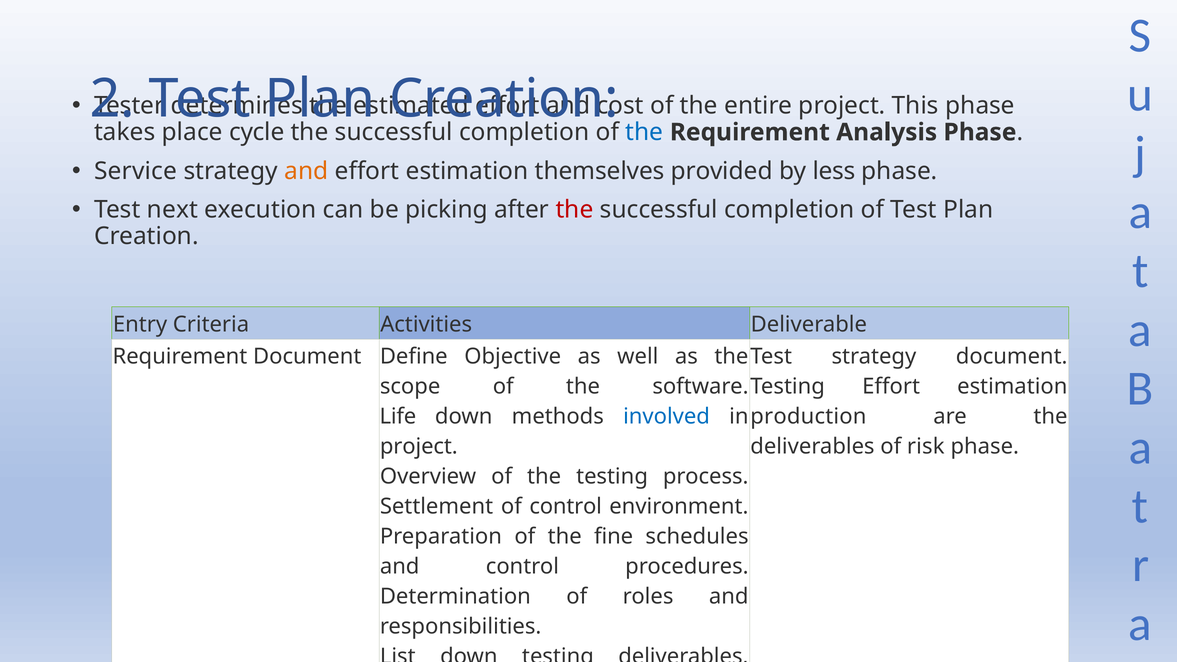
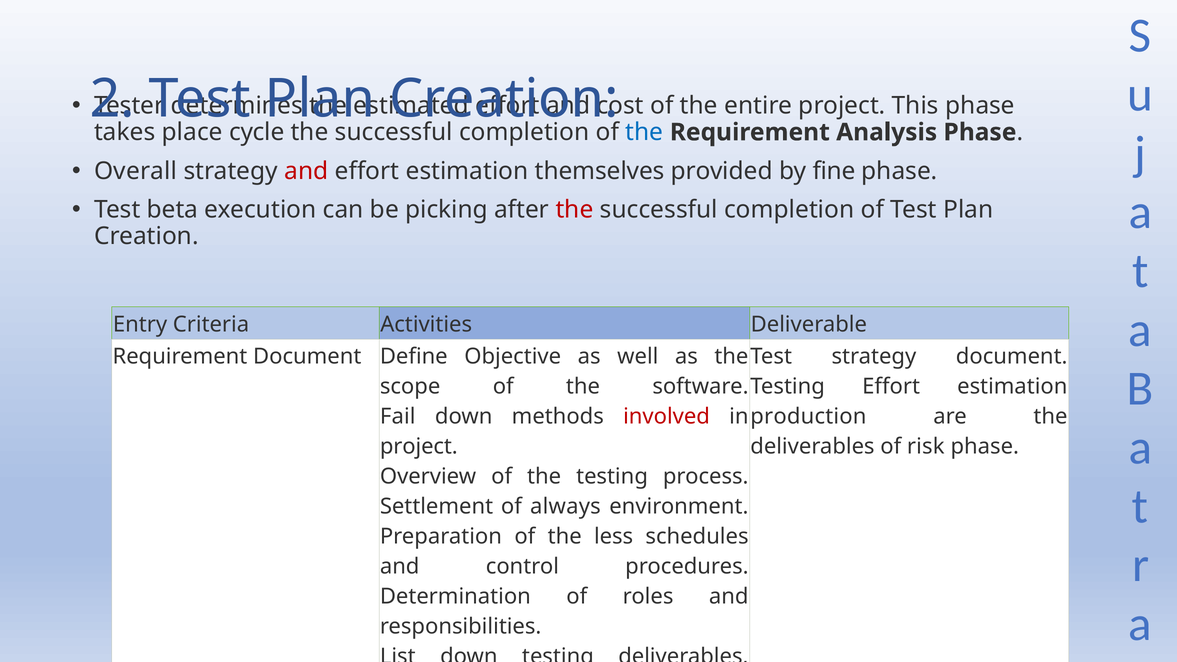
Service: Service -> Overall
and at (306, 171) colour: orange -> red
less: less -> fine
next: next -> beta
Life: Life -> Fail
involved colour: blue -> red
of control: control -> always
fine: fine -> less
